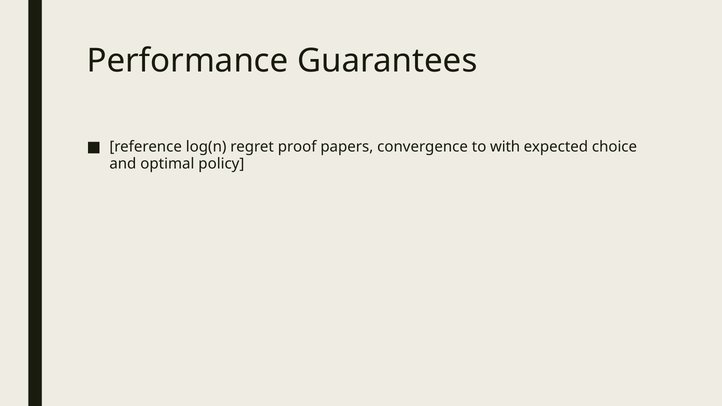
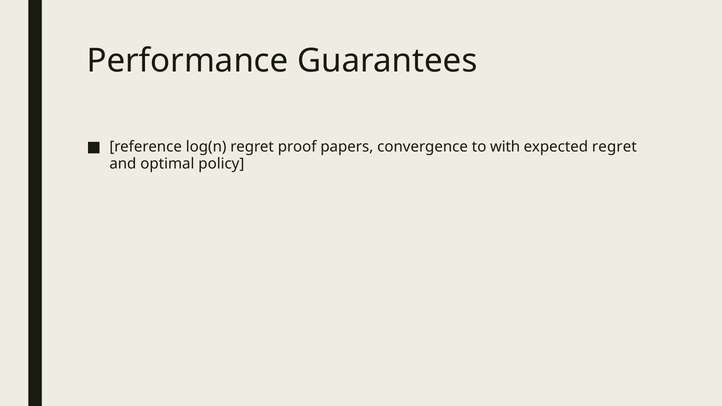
expected choice: choice -> regret
